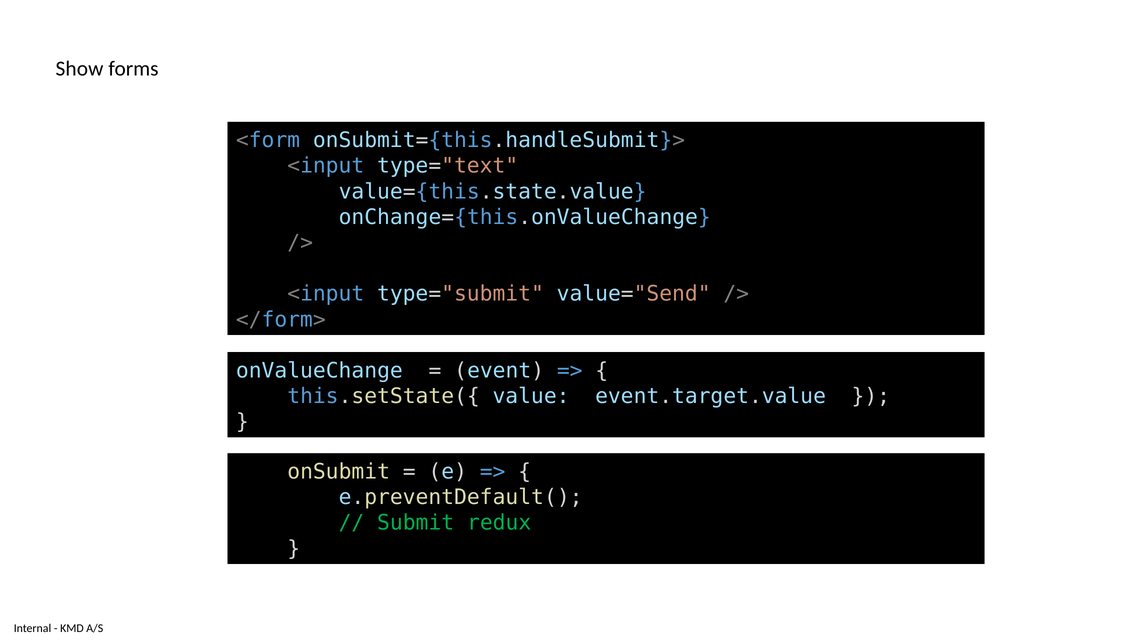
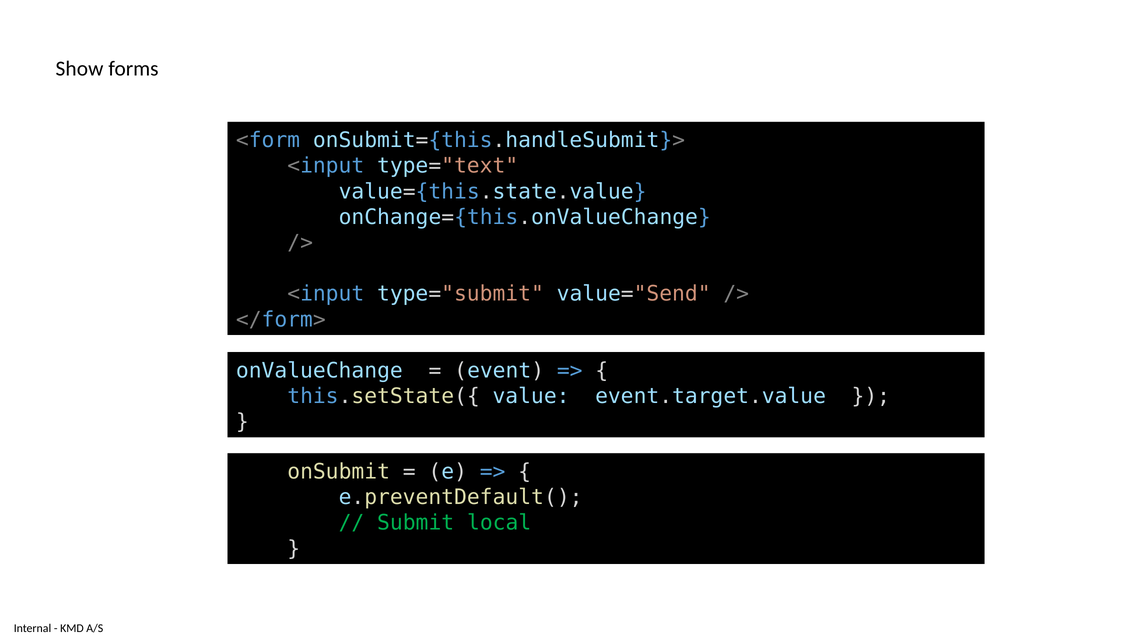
redux: redux -> local
